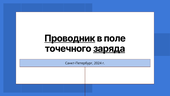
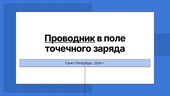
заряда underline: present -> none
